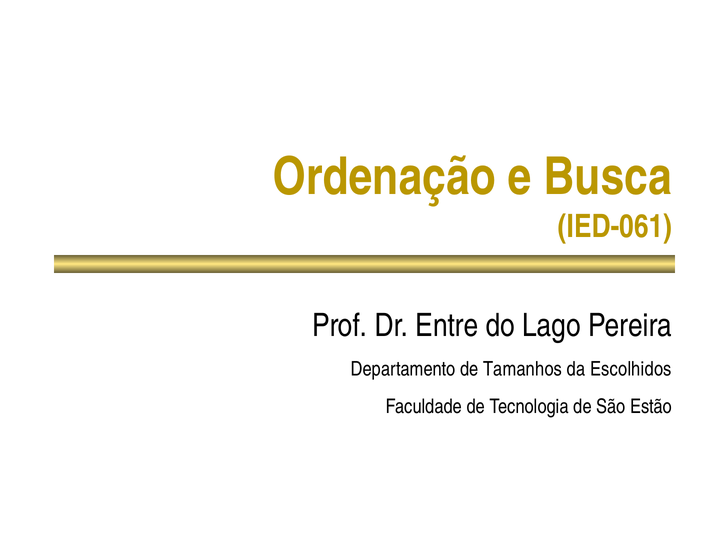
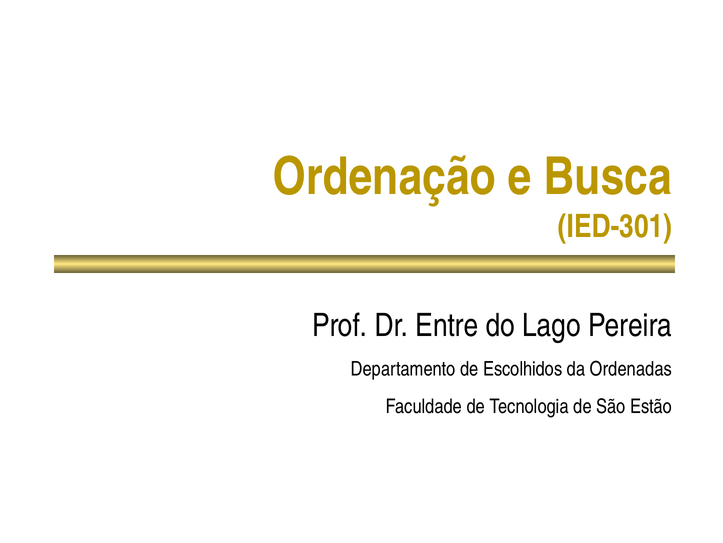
IED-061: IED-061 -> IED-301
Tamanhos: Tamanhos -> Escolhidos
Escolhidos: Escolhidos -> Ordenadas
